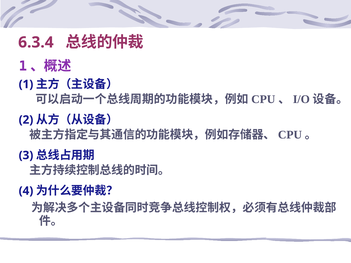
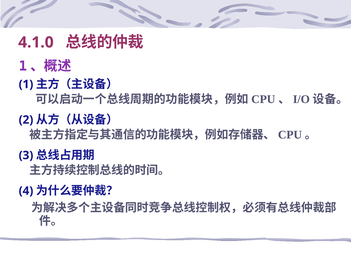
6.3.4: 6.3.4 -> 4.1.0
